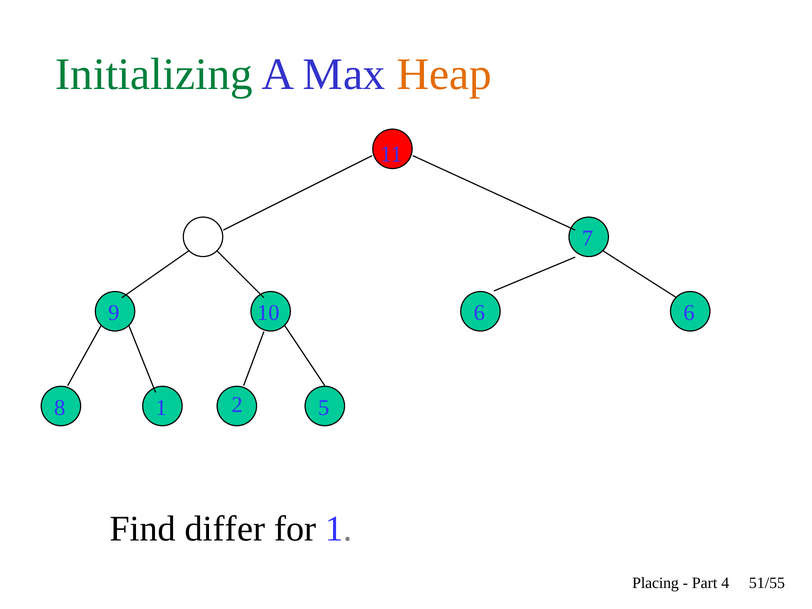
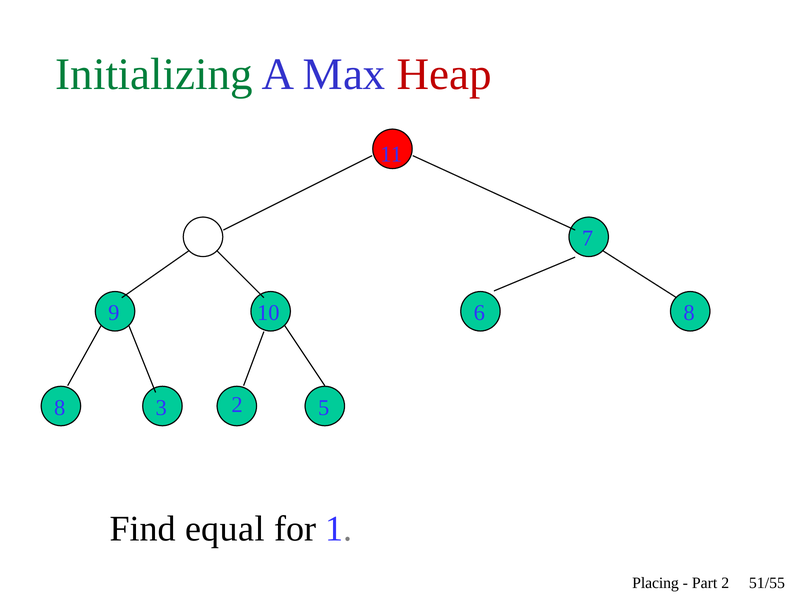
Heap colour: orange -> red
6 6: 6 -> 8
8 1: 1 -> 3
differ: differ -> equal
Part 4: 4 -> 2
